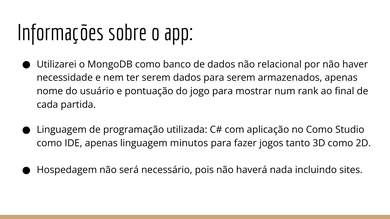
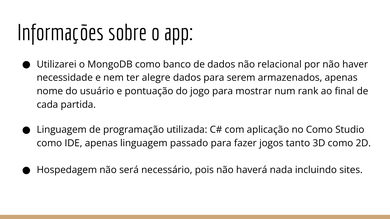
ter serem: serem -> alegre
minutos: minutos -> passado
